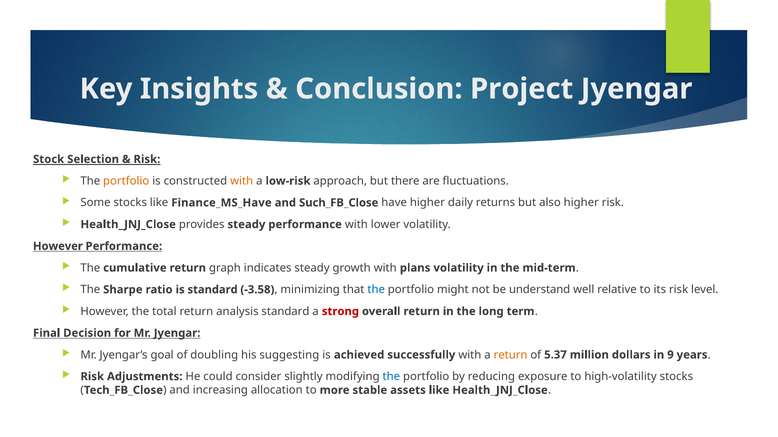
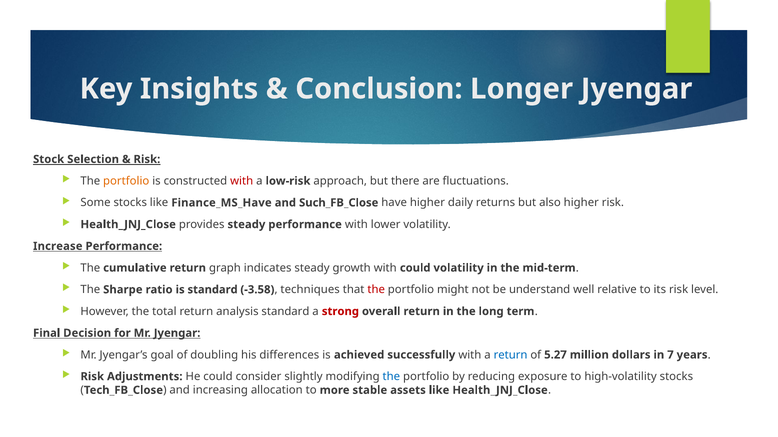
Project: Project -> Longer
with at (242, 181) colour: orange -> red
However at (58, 246): However -> Increase
with plans: plans -> could
minimizing: minimizing -> techniques
the at (376, 290) colour: blue -> red
suggesting: suggesting -> differences
return at (511, 355) colour: orange -> blue
5.37: 5.37 -> 5.27
9: 9 -> 7
